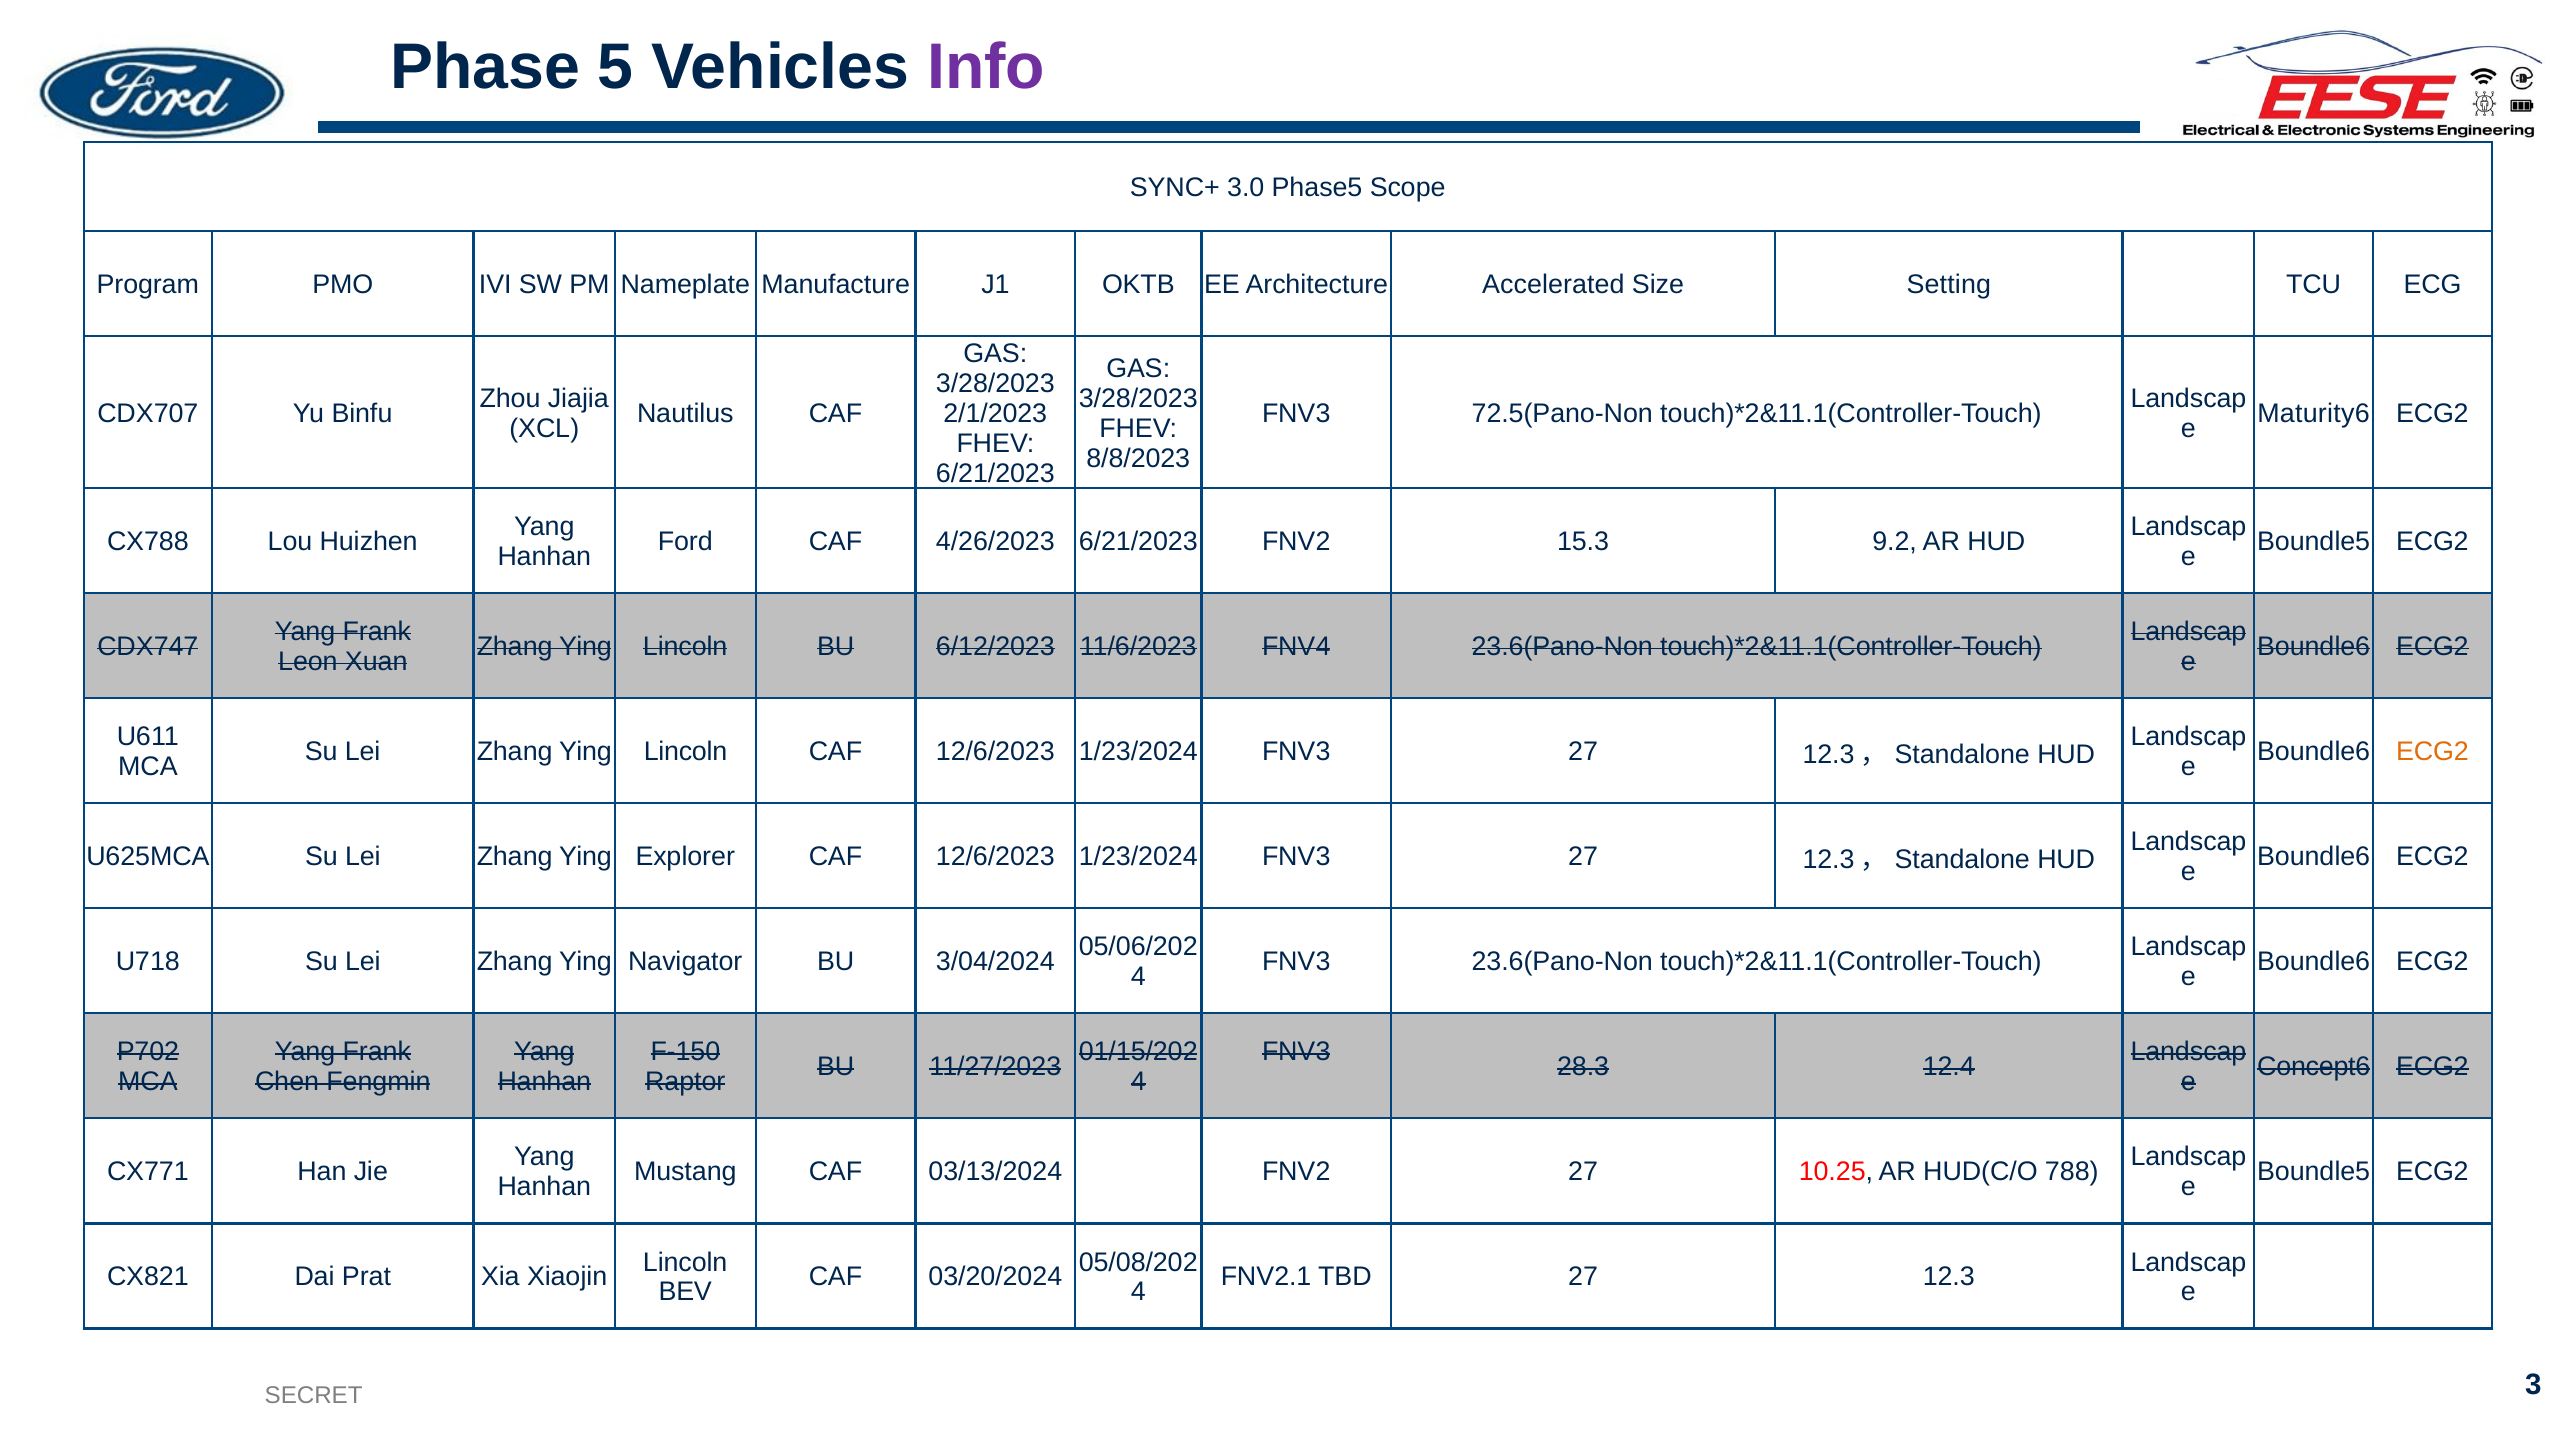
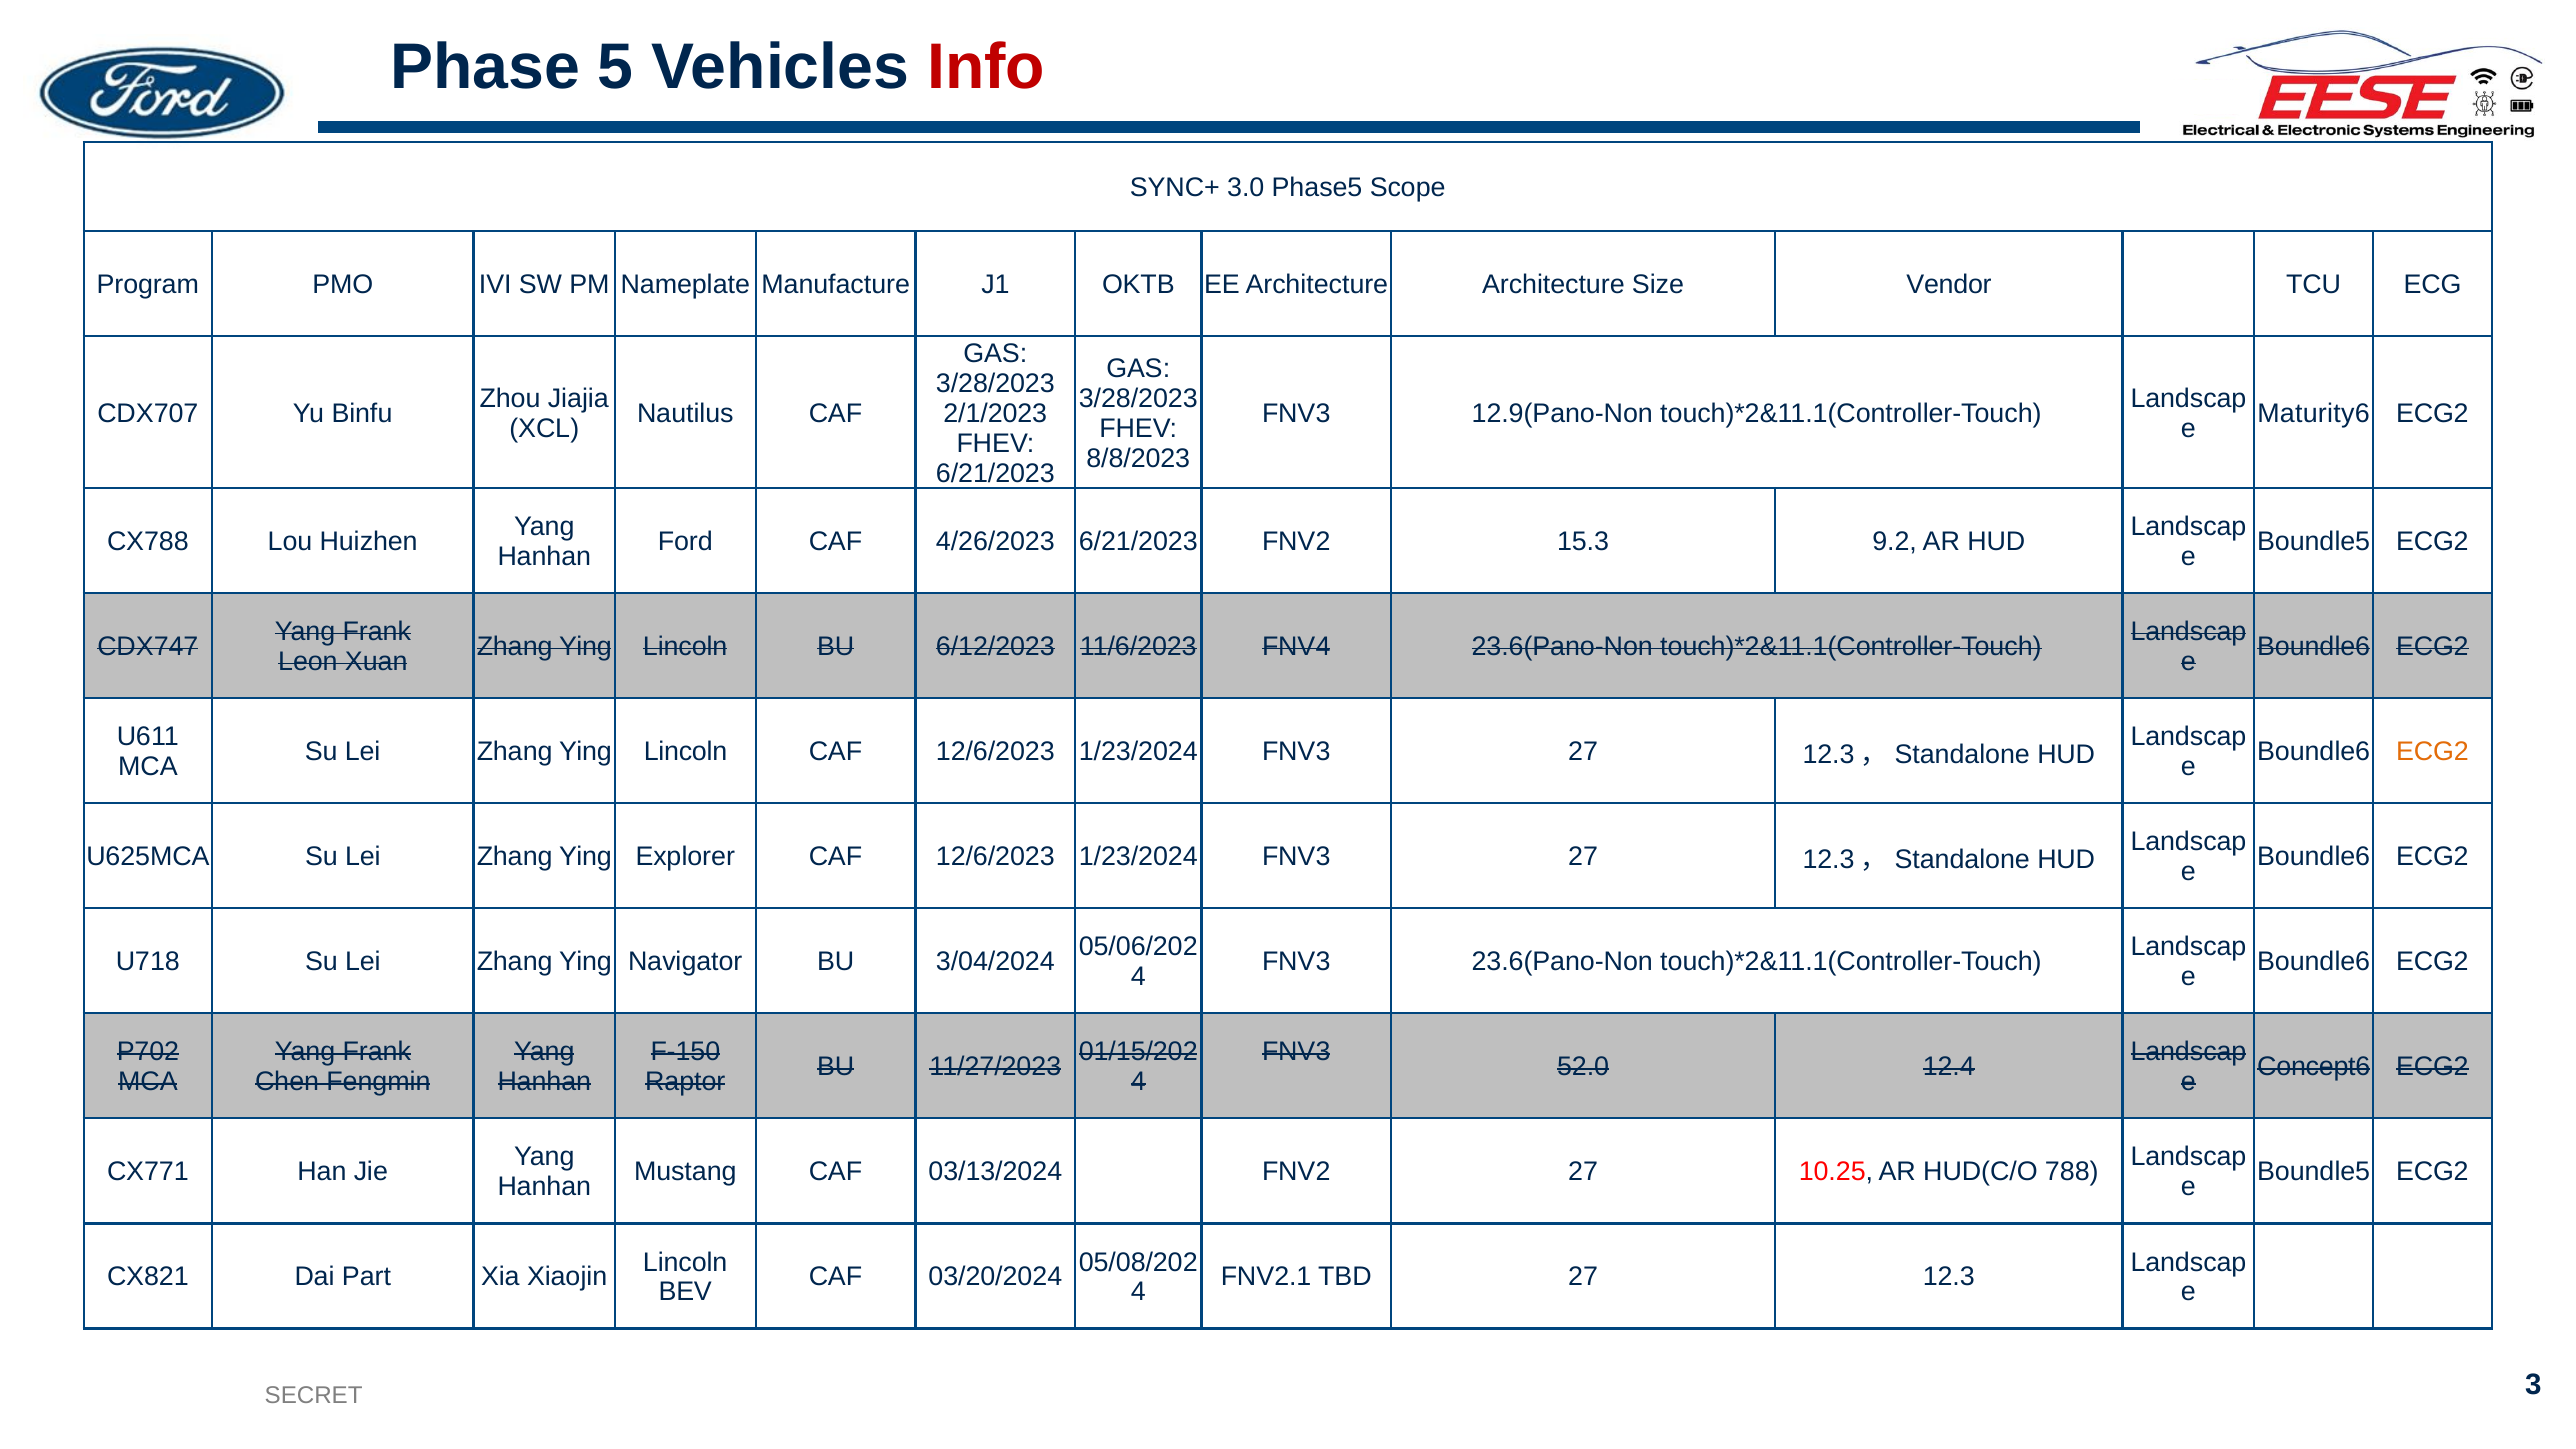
Info colour: purple -> red
Architecture Accelerated: Accelerated -> Architecture
Setting: Setting -> Vendor
72.5(Pano-Non: 72.5(Pano-Non -> 12.9(Pano-Non
28.3: 28.3 -> 52.0
Prat: Prat -> Part
